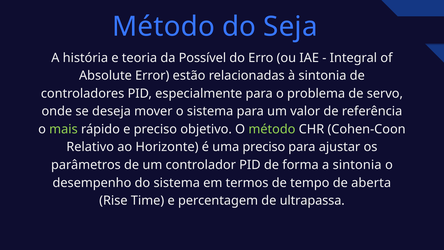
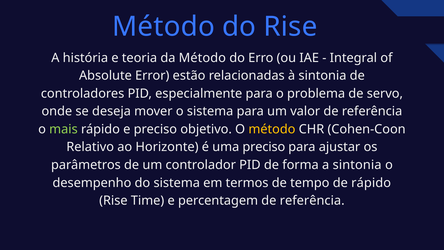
do Seja: Seja -> Rise
da Possível: Possível -> Método
método at (272, 129) colour: light green -> yellow
de aberta: aberta -> rápido
percentagem de ultrapassa: ultrapassa -> referência
